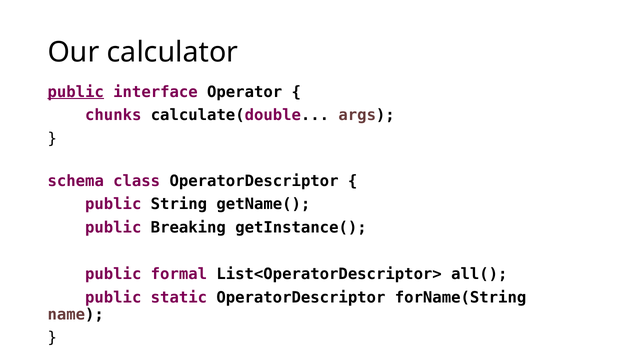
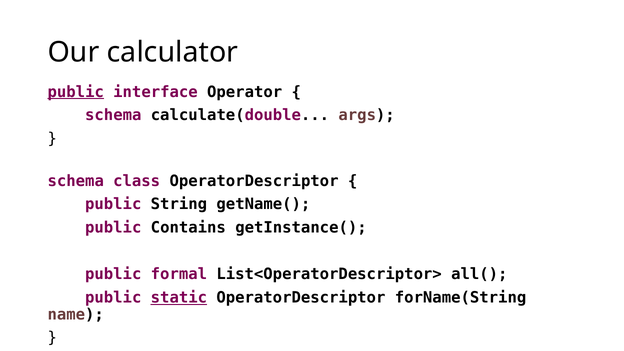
chunks at (113, 115): chunks -> schema
Breaking: Breaking -> Contains
static underline: none -> present
